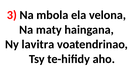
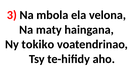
lavitra: lavitra -> tokiko
